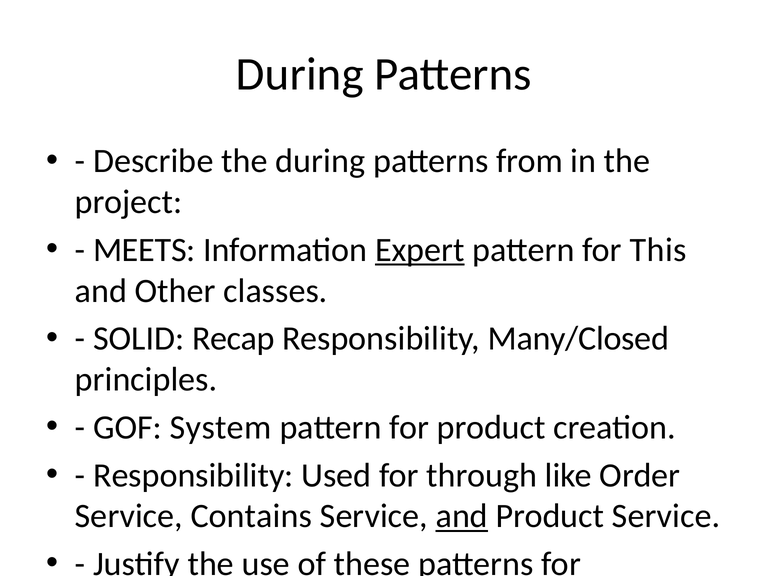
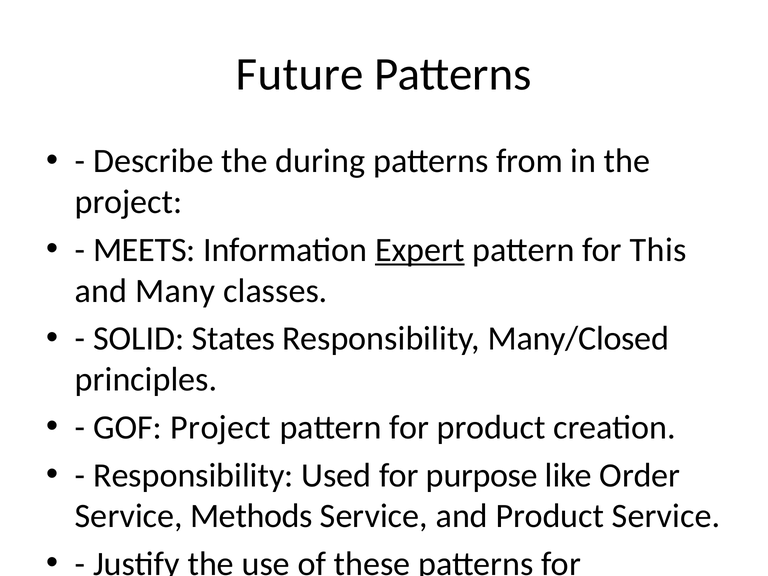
During at (300, 74): During -> Future
Other: Other -> Many
Recap: Recap -> States
GOF System: System -> Project
through: through -> purpose
Contains: Contains -> Methods
and at (462, 516) underline: present -> none
